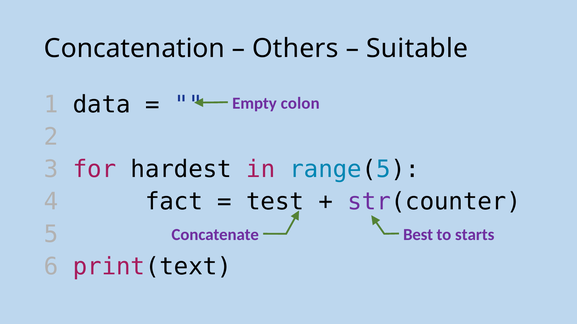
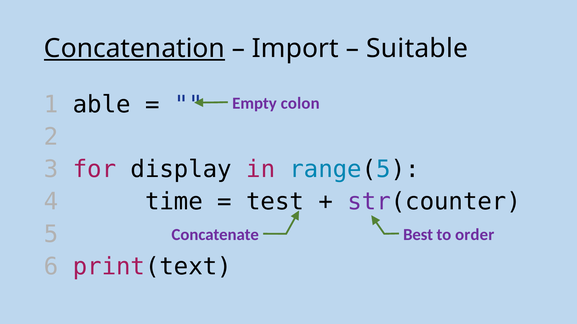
Concatenation underline: none -> present
Others: Others -> Import
data: data -> able
hardest: hardest -> display
fact: fact -> time
starts: starts -> order
